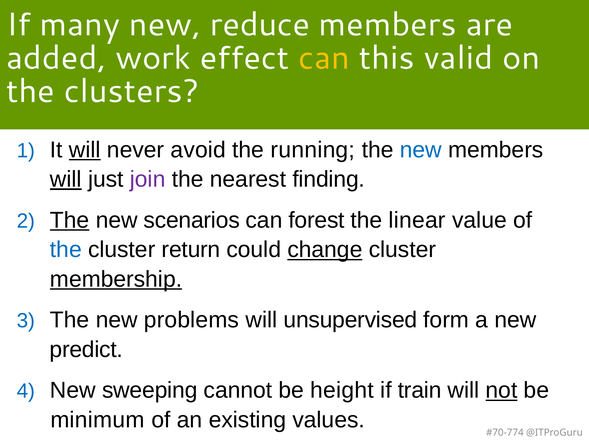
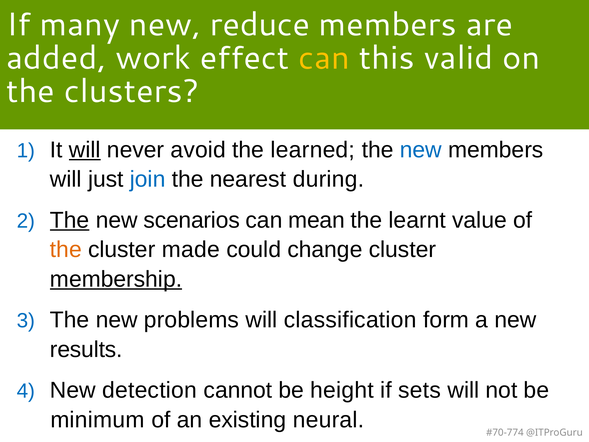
running: running -> learned
will at (66, 179) underline: present -> none
join colour: purple -> blue
finding: finding -> during
forest: forest -> mean
linear: linear -> learnt
the at (66, 250) colour: blue -> orange
return: return -> made
change underline: present -> none
unsupervised: unsupervised -> classification
predict: predict -> results
sweeping: sweeping -> detection
train: train -> sets
not underline: present -> none
values: values -> neural
